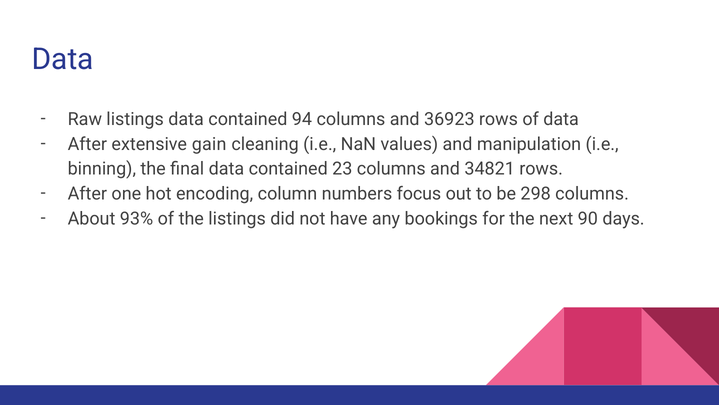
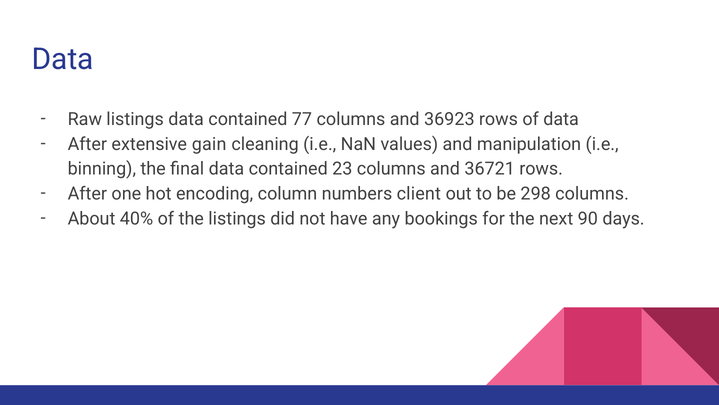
94: 94 -> 77
34821: 34821 -> 36721
focus: focus -> client
93%: 93% -> 40%
